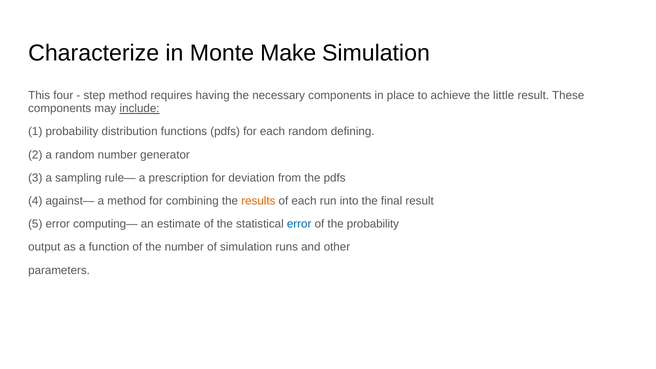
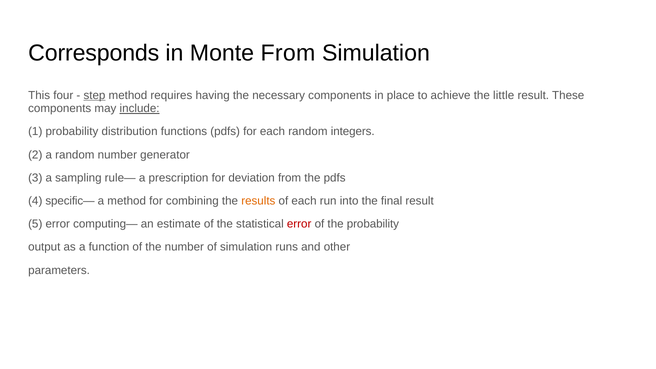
Characterize: Characterize -> Corresponds
Monte Make: Make -> From
step underline: none -> present
defining: defining -> integers
against—: against— -> specific—
error at (299, 224) colour: blue -> red
